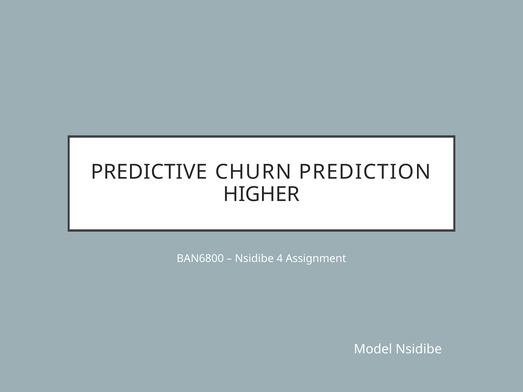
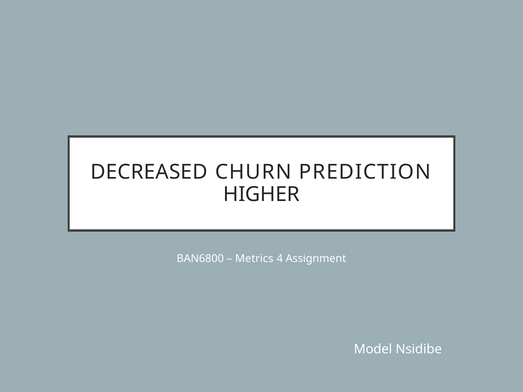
PREDICTIVE: PREDICTIVE -> DECREASED
Nsidibe at (254, 259): Nsidibe -> Metrics
